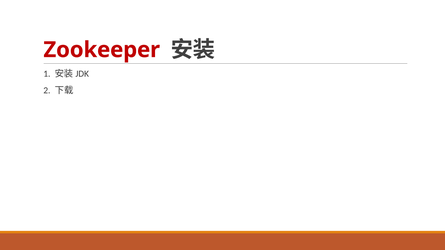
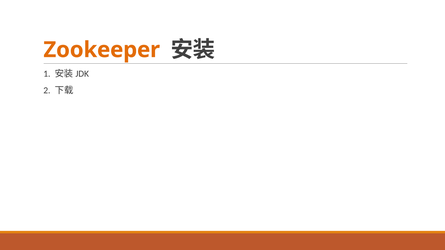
Zookeeper colour: red -> orange
